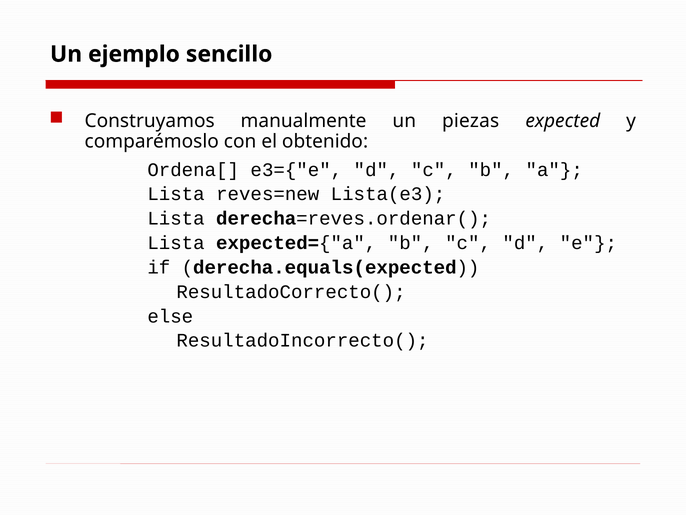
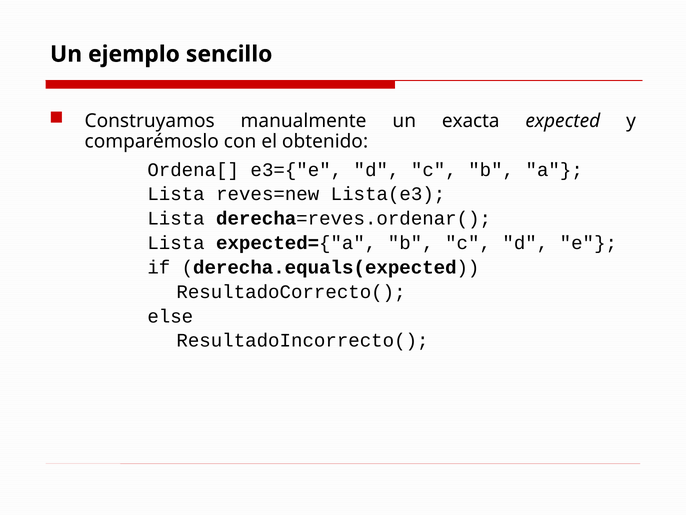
piezas: piezas -> exacta
